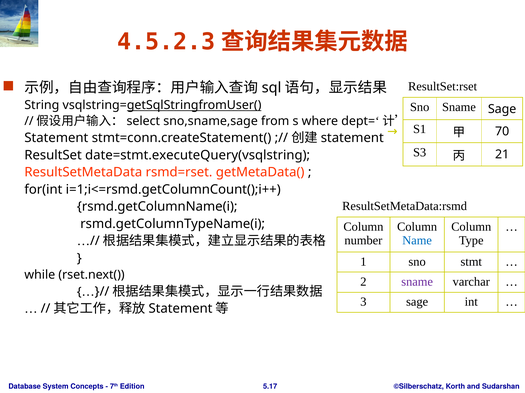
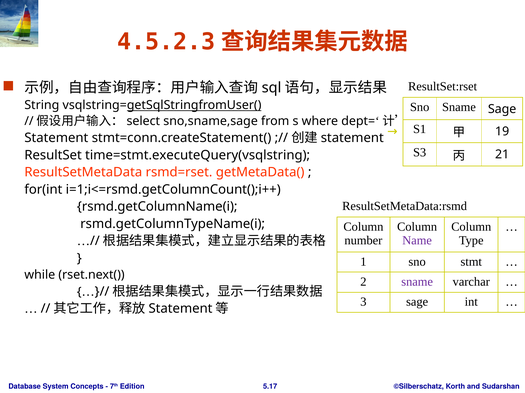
70: 70 -> 19
date=stmt.executeQuery(vsqlstring: date=stmt.executeQuery(vsqlstring -> time=stmt.executeQuery(vsqlstring
Name colour: blue -> purple
